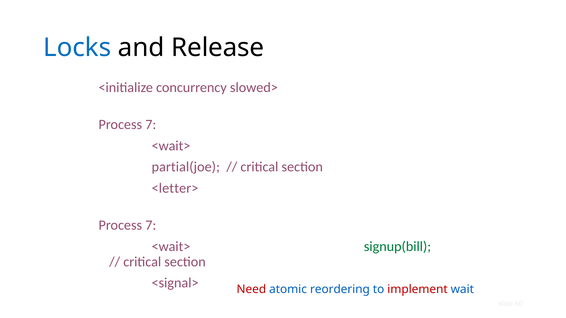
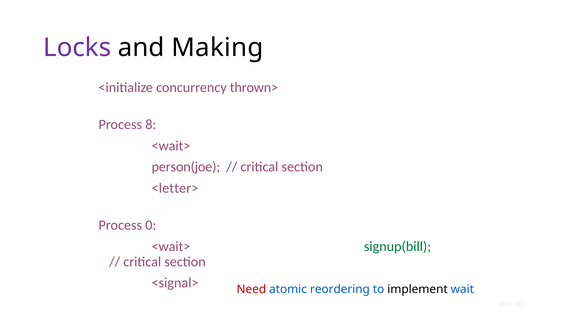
Locks colour: blue -> purple
Release: Release -> Making
slowed>: slowed> -> thrown>
7 at (151, 125): 7 -> 8
partial(joe: partial(joe -> person(joe
7 at (151, 226): 7 -> 0
implement colour: red -> black
